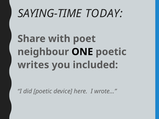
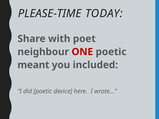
SAYING-TIME: SAYING-TIME -> PLEASE-TIME
ONE colour: black -> red
writes: writes -> meant
